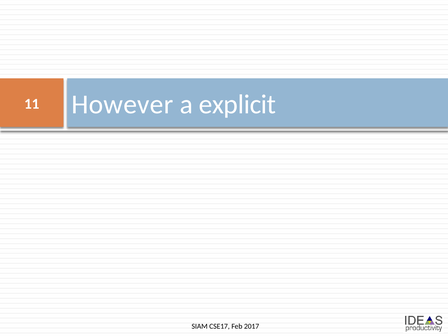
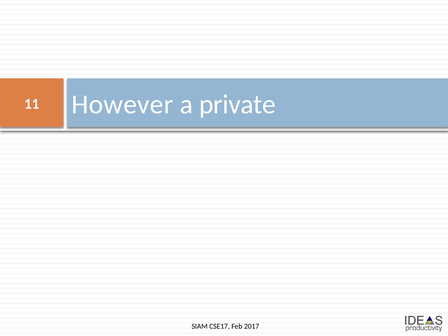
explicit: explicit -> private
